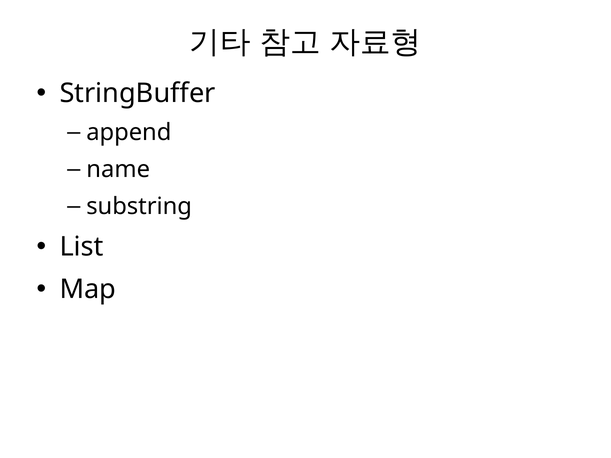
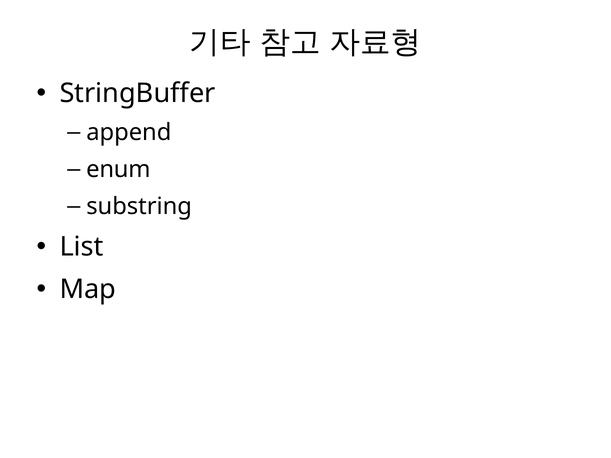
name: name -> enum
